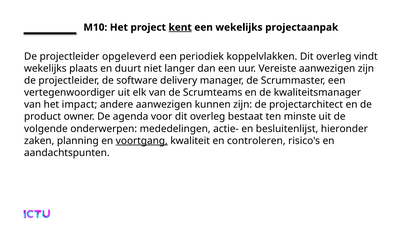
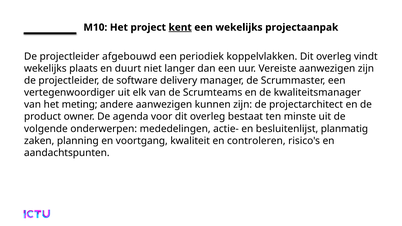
opgeleverd: opgeleverd -> afgebouwd
impact: impact -> meting
hieronder: hieronder -> planmatig
voortgang underline: present -> none
